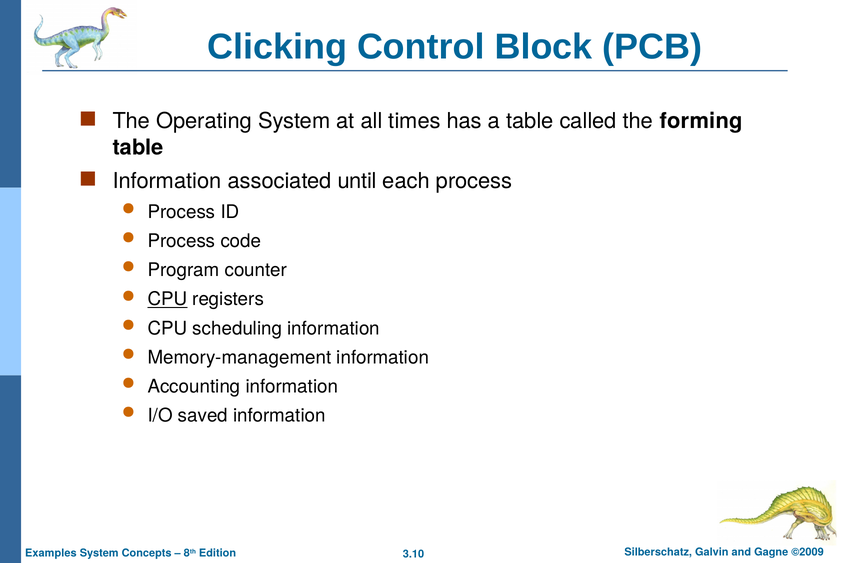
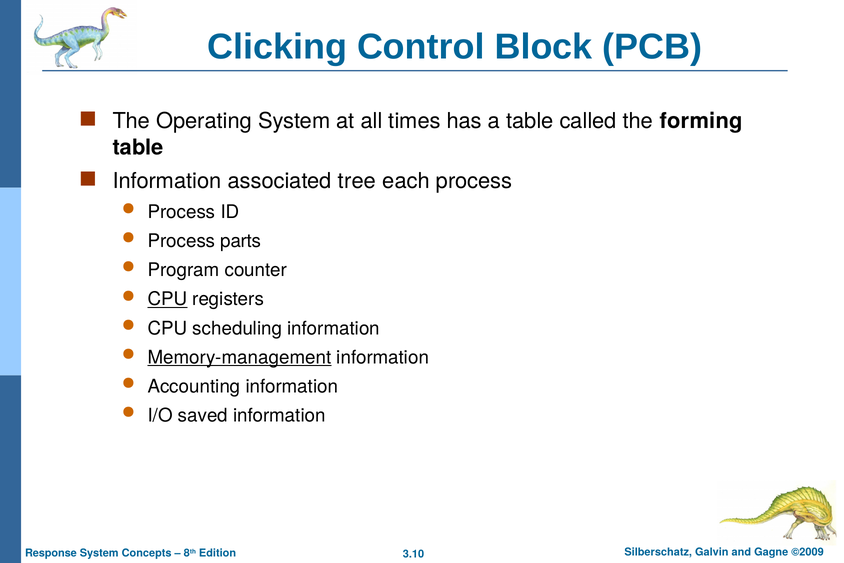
until: until -> tree
code: code -> parts
Memory-management underline: none -> present
Examples: Examples -> Response
